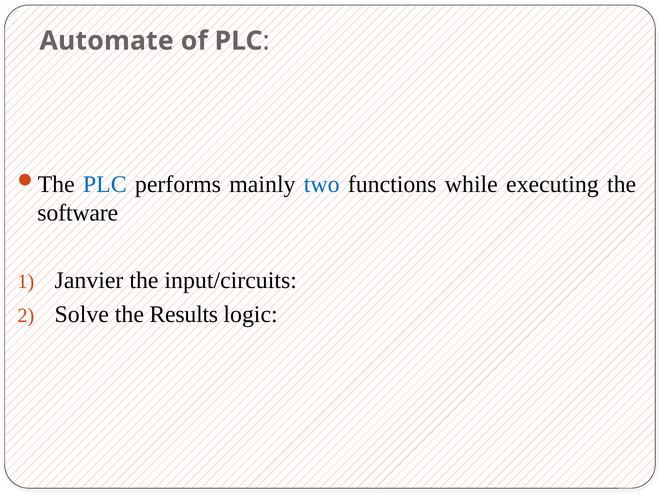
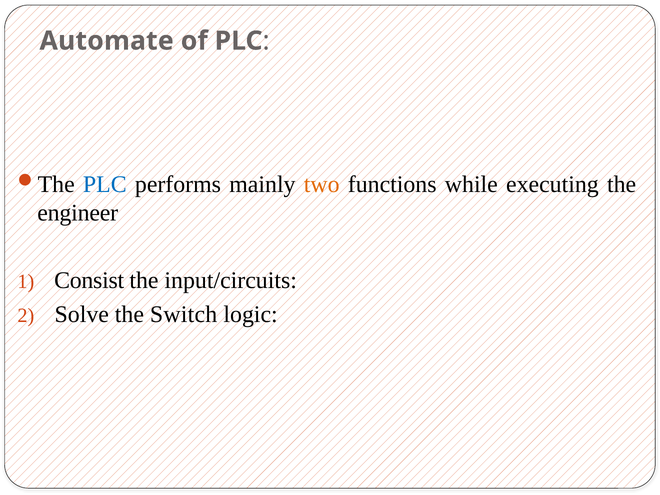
two colour: blue -> orange
software: software -> engineer
Janvier: Janvier -> Consist
Results: Results -> Switch
